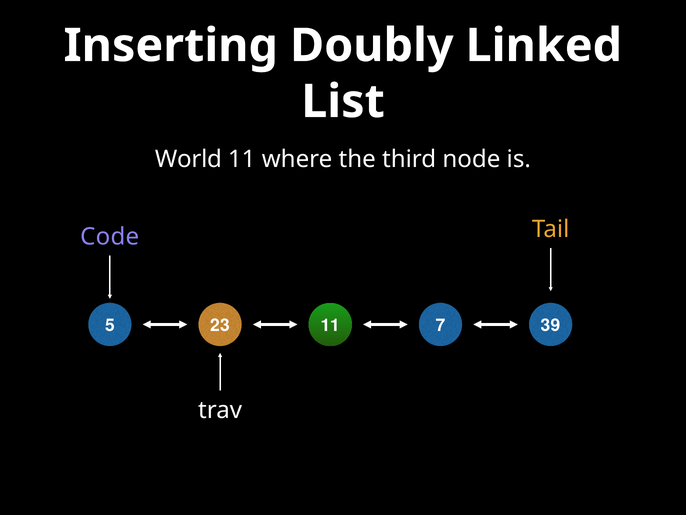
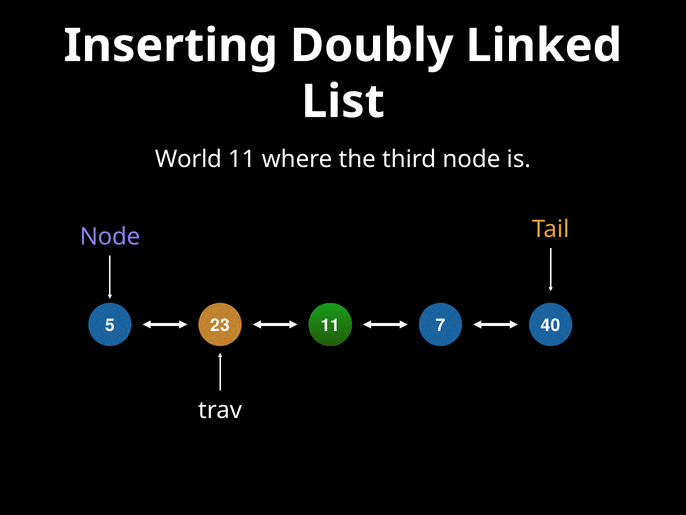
Code at (110, 237): Code -> Node
39: 39 -> 40
